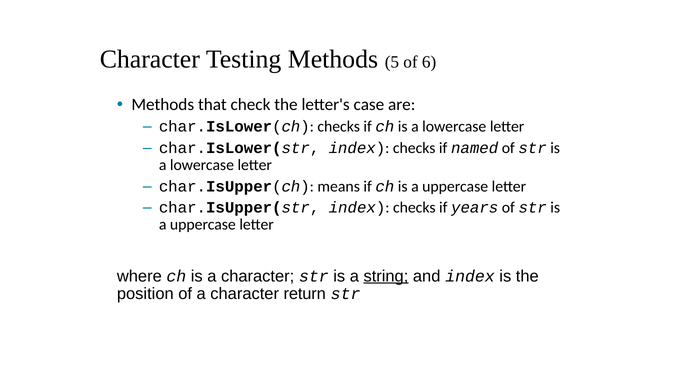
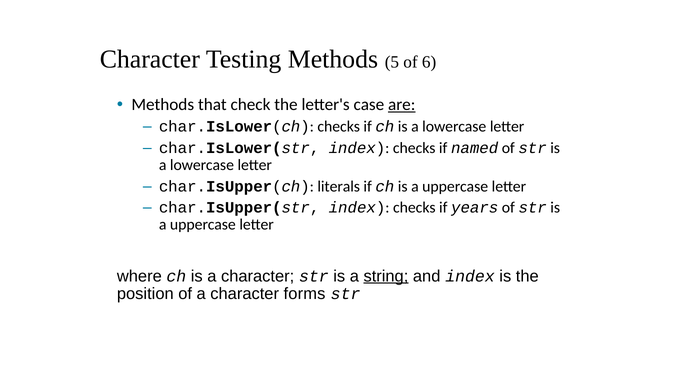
are underline: none -> present
means: means -> literals
return: return -> forms
